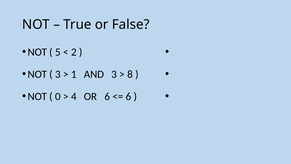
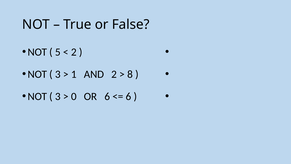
AND 3: 3 -> 2
0 at (58, 96): 0 -> 3
4: 4 -> 0
